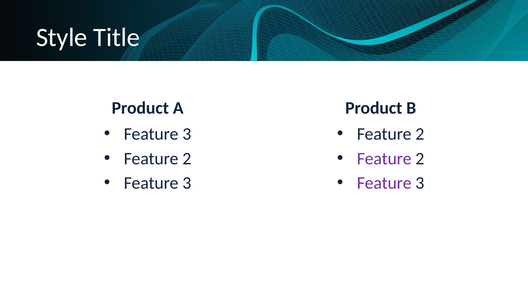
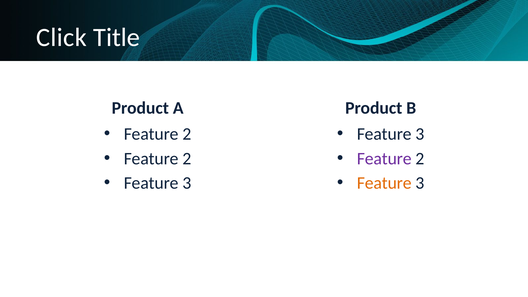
Style: Style -> Click
3 at (187, 134): 3 -> 2
2 at (420, 134): 2 -> 3
Feature at (384, 183) colour: purple -> orange
